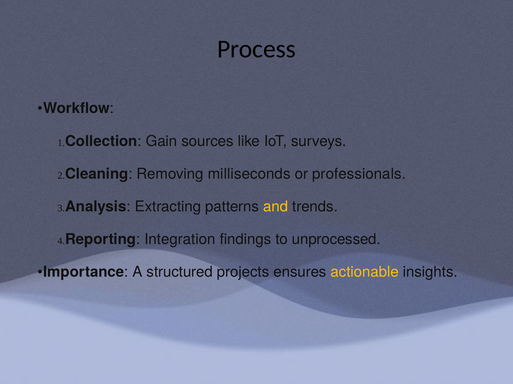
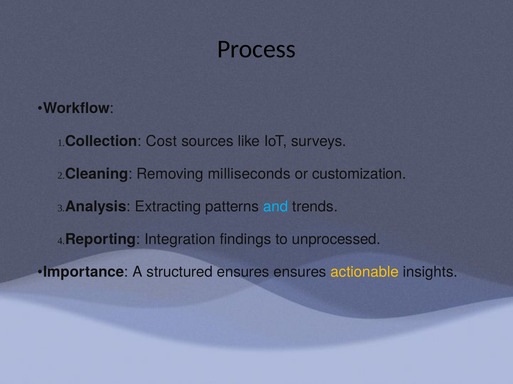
Gain: Gain -> Cost
professionals: professionals -> customization
and colour: yellow -> light blue
structured projects: projects -> ensures
